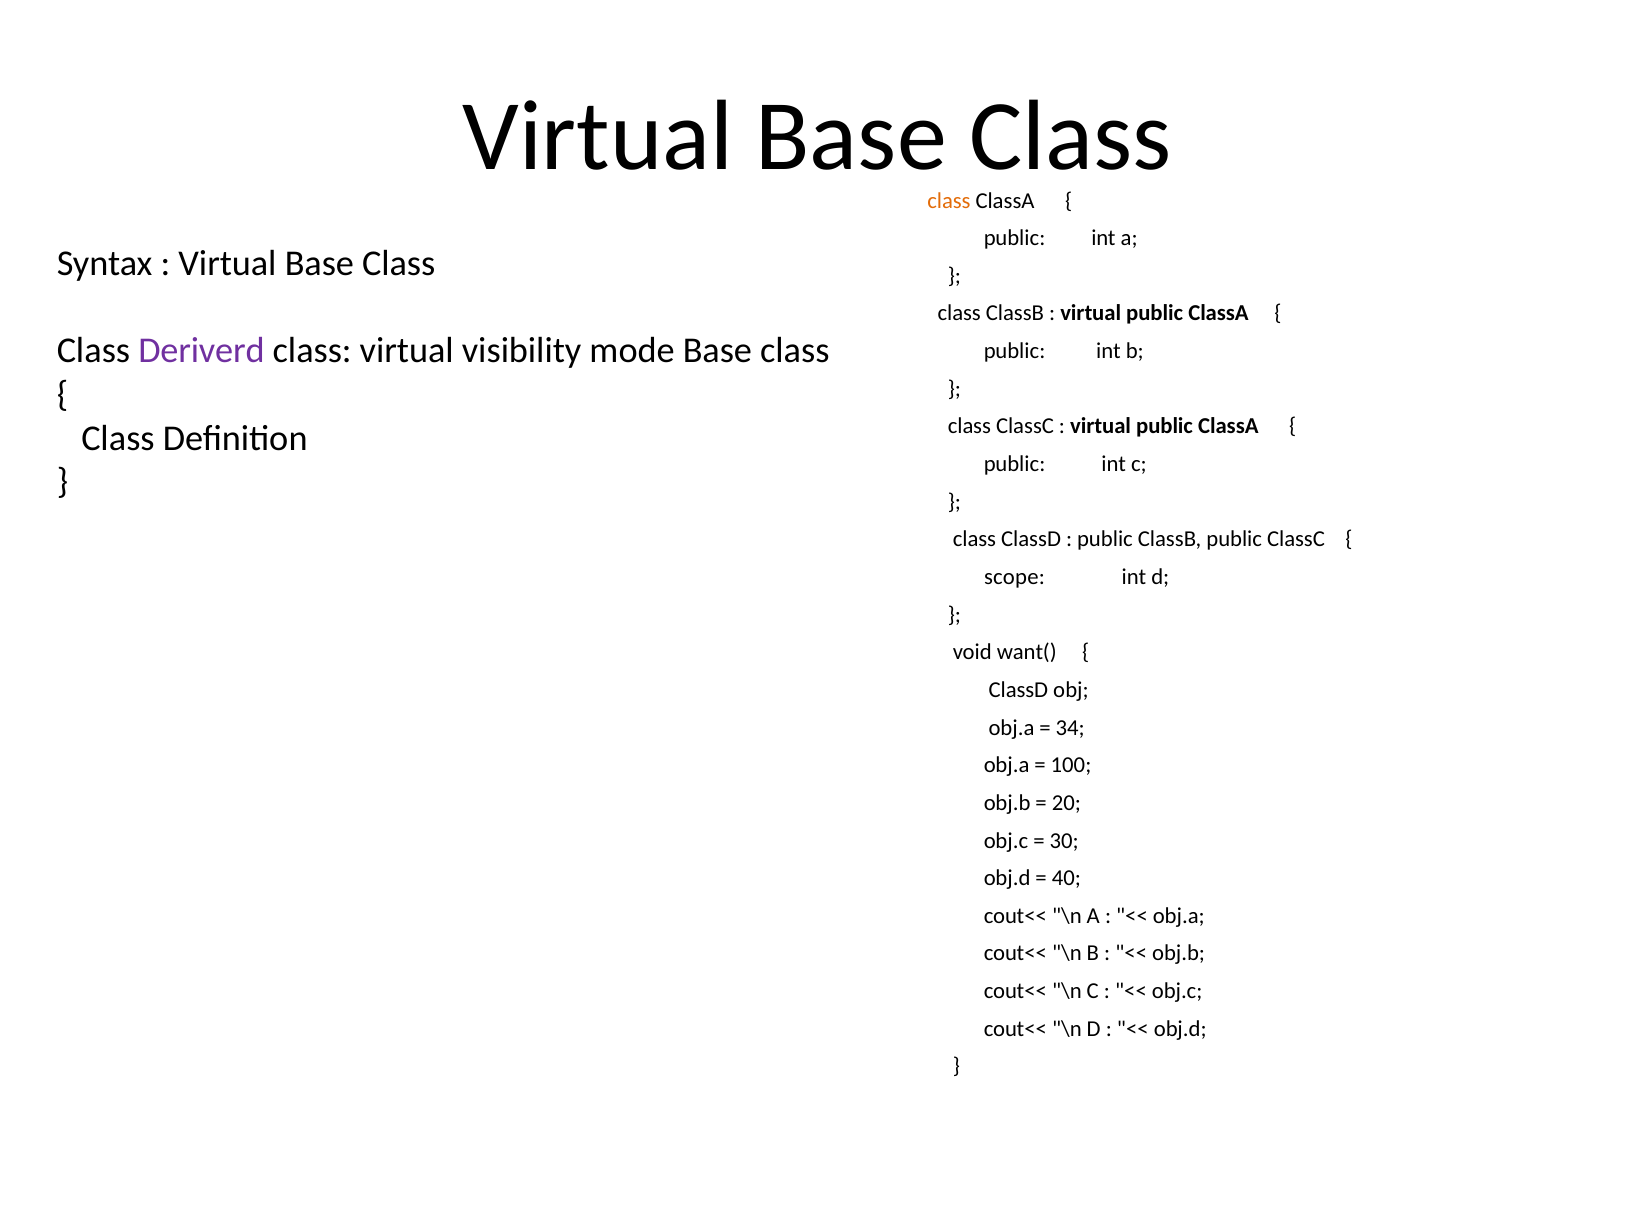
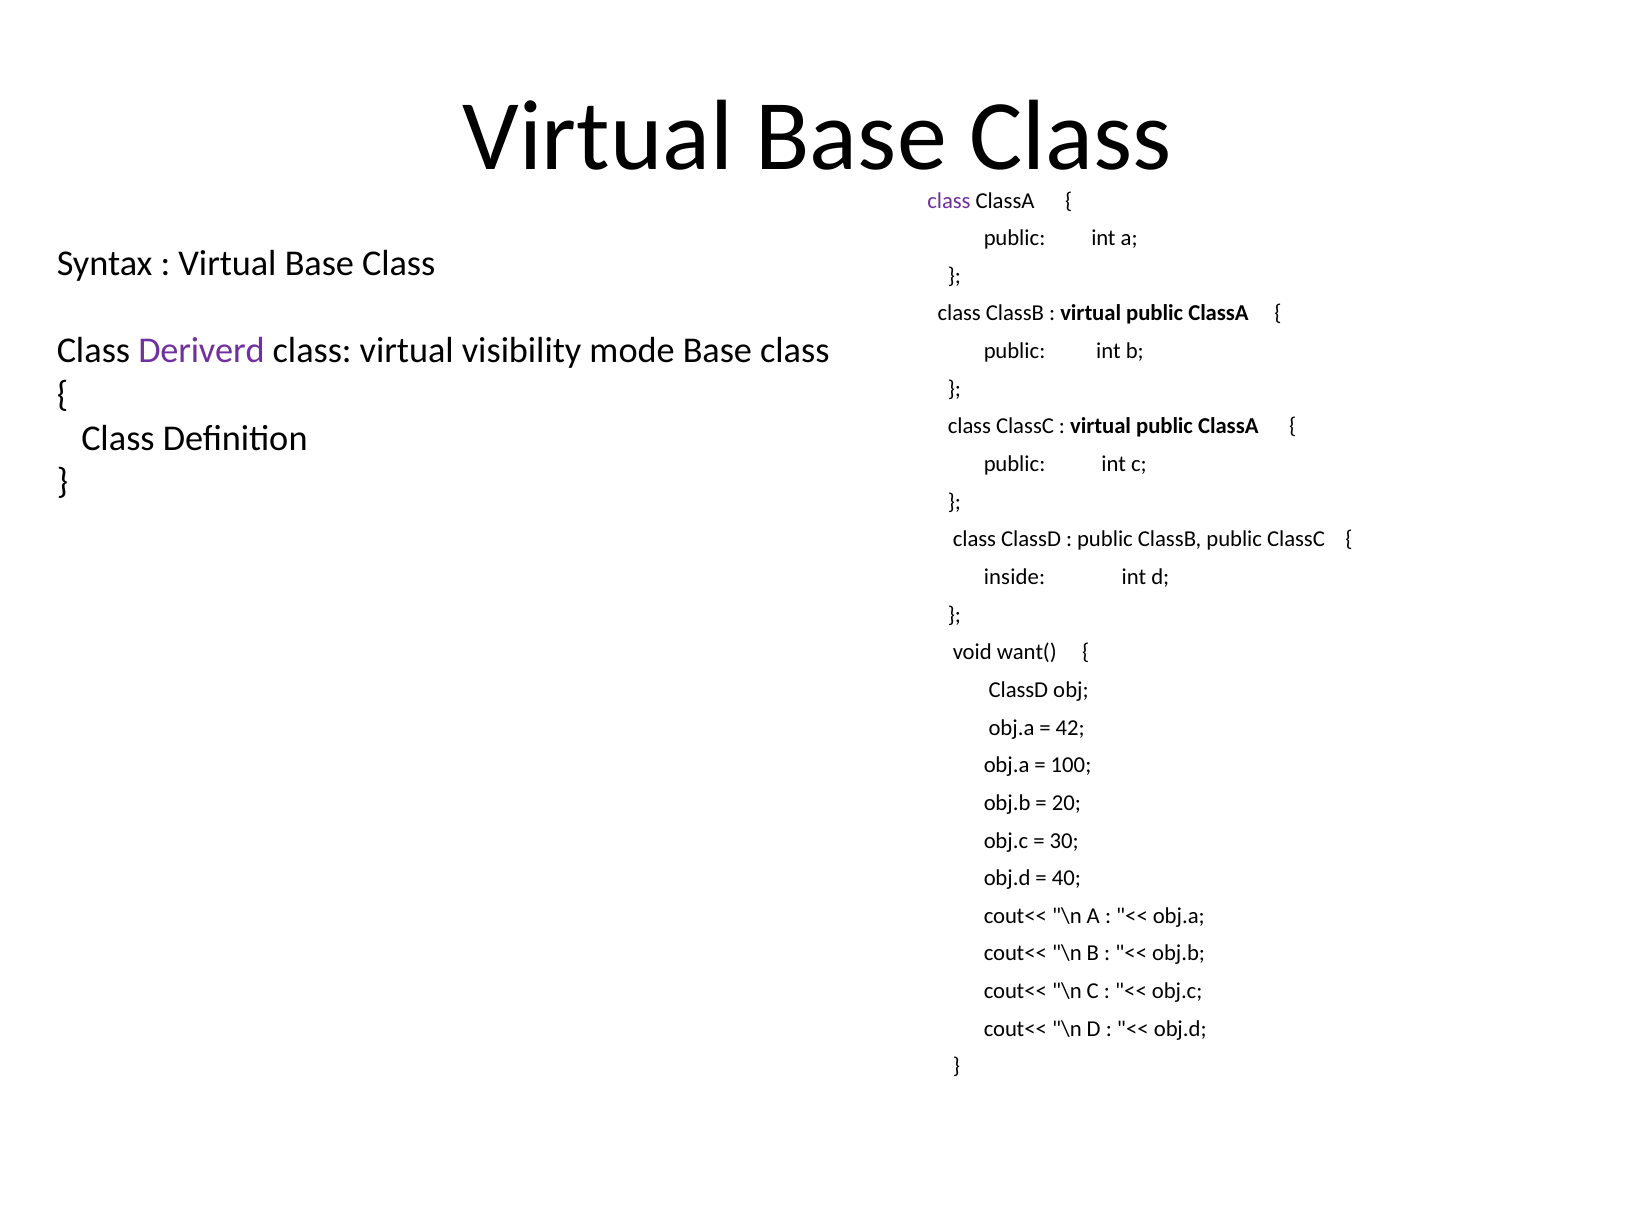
class at (949, 201) colour: orange -> purple
scope: scope -> inside
34: 34 -> 42
